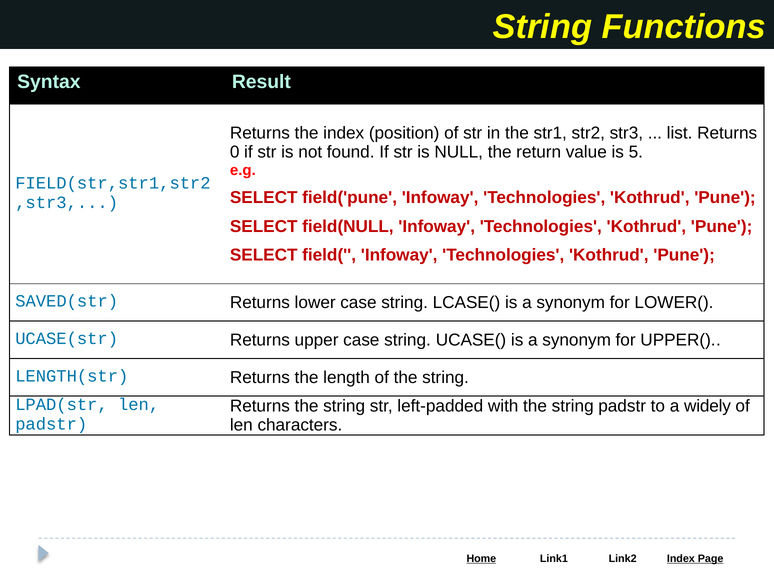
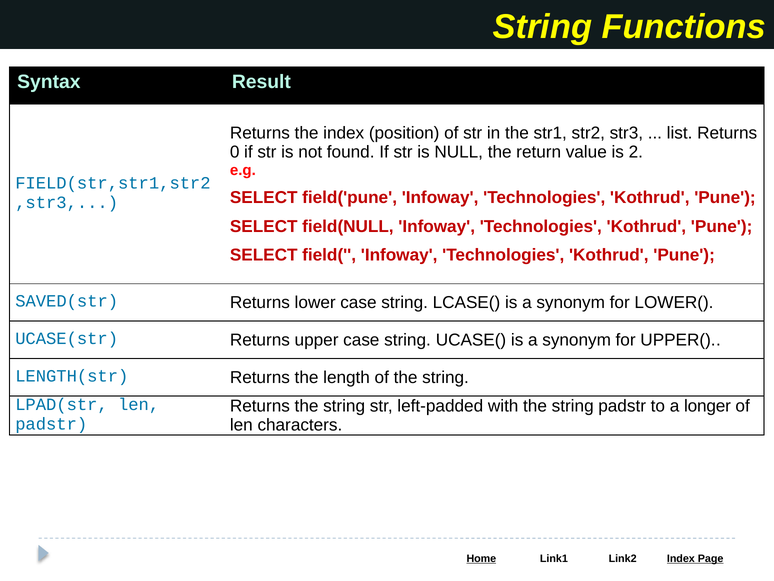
5: 5 -> 2
widely: widely -> longer
